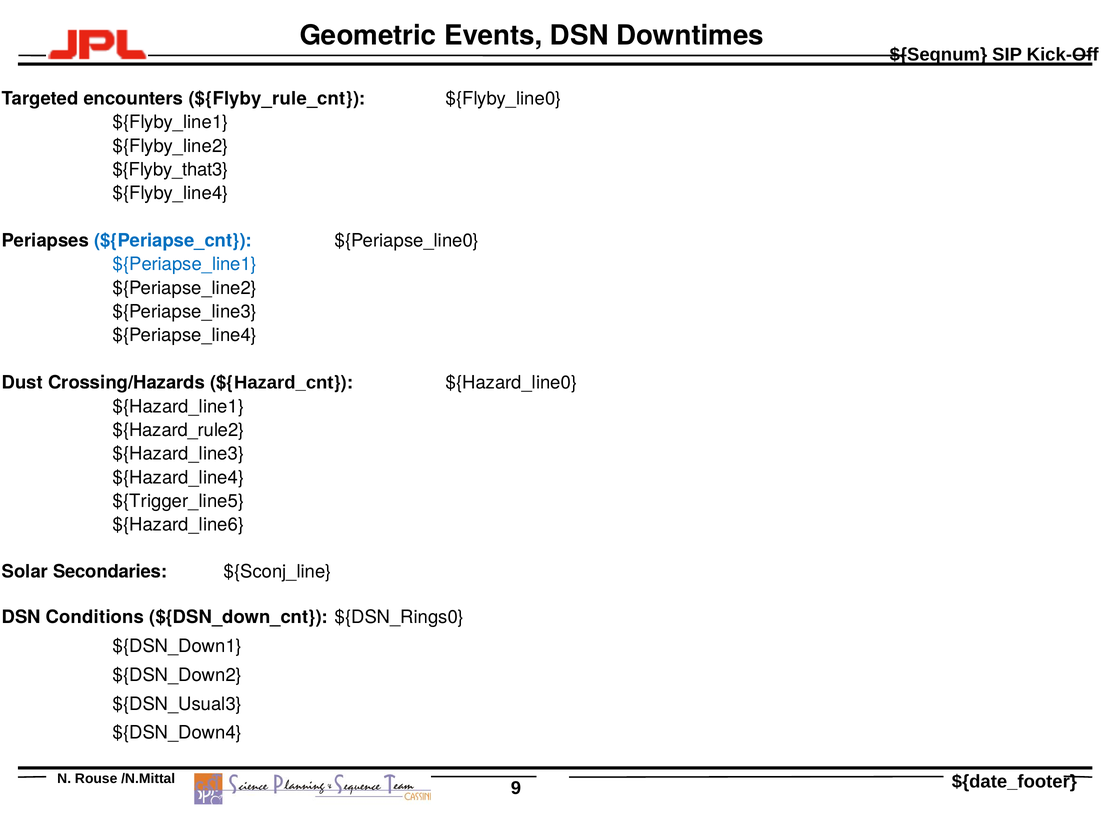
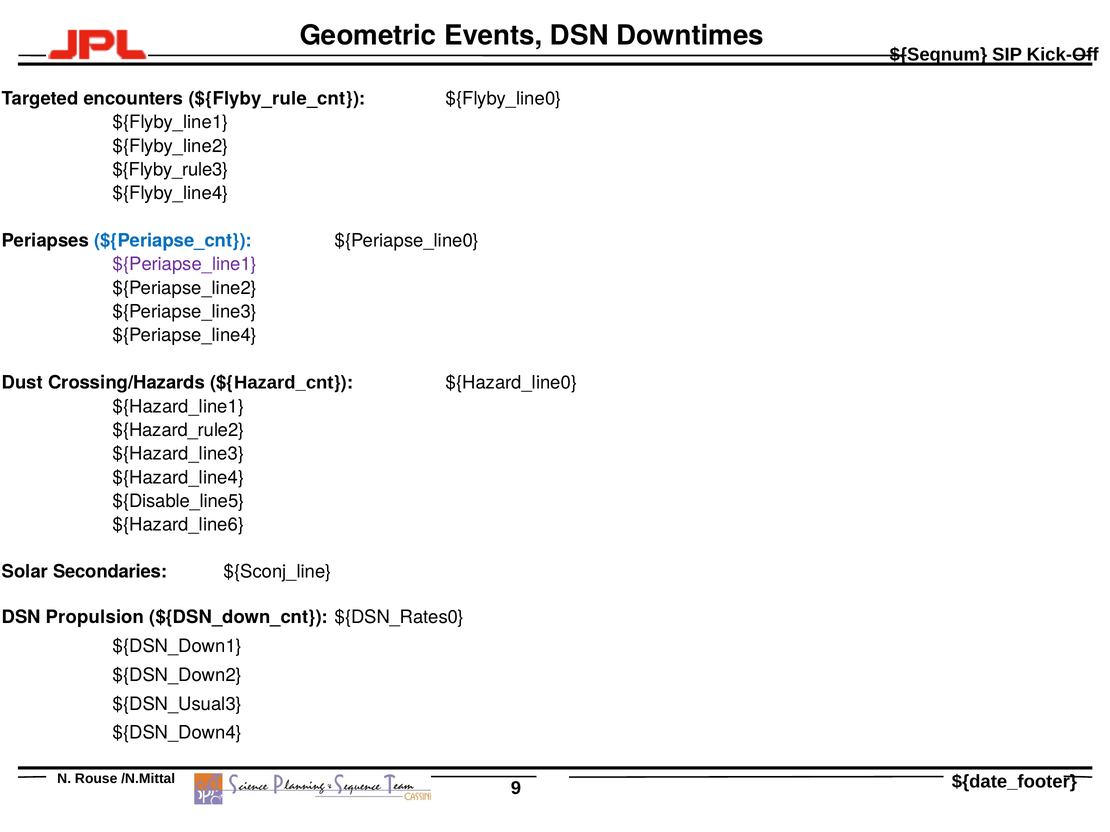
${Flyby_that3: ${Flyby_that3 -> ${Flyby_rule3
${Periapse_line1 colour: blue -> purple
${Trigger_line5: ${Trigger_line5 -> ${Disable_line5
Conditions: Conditions -> Propulsion
${DSN_Rings0: ${DSN_Rings0 -> ${DSN_Rates0
